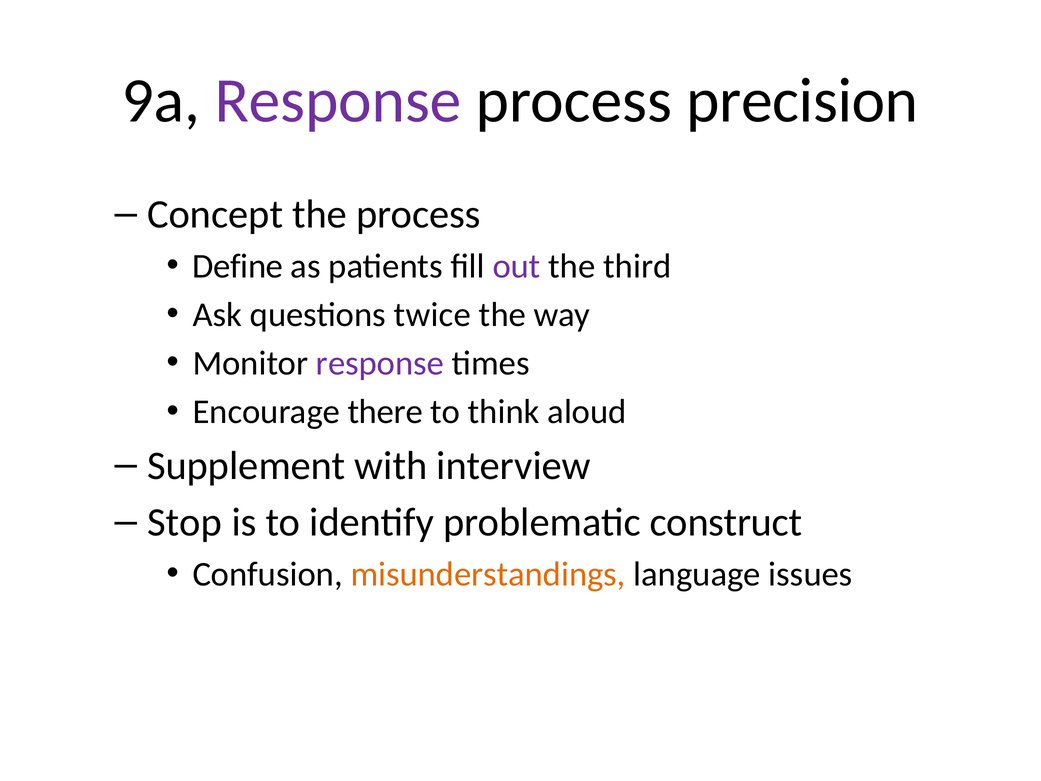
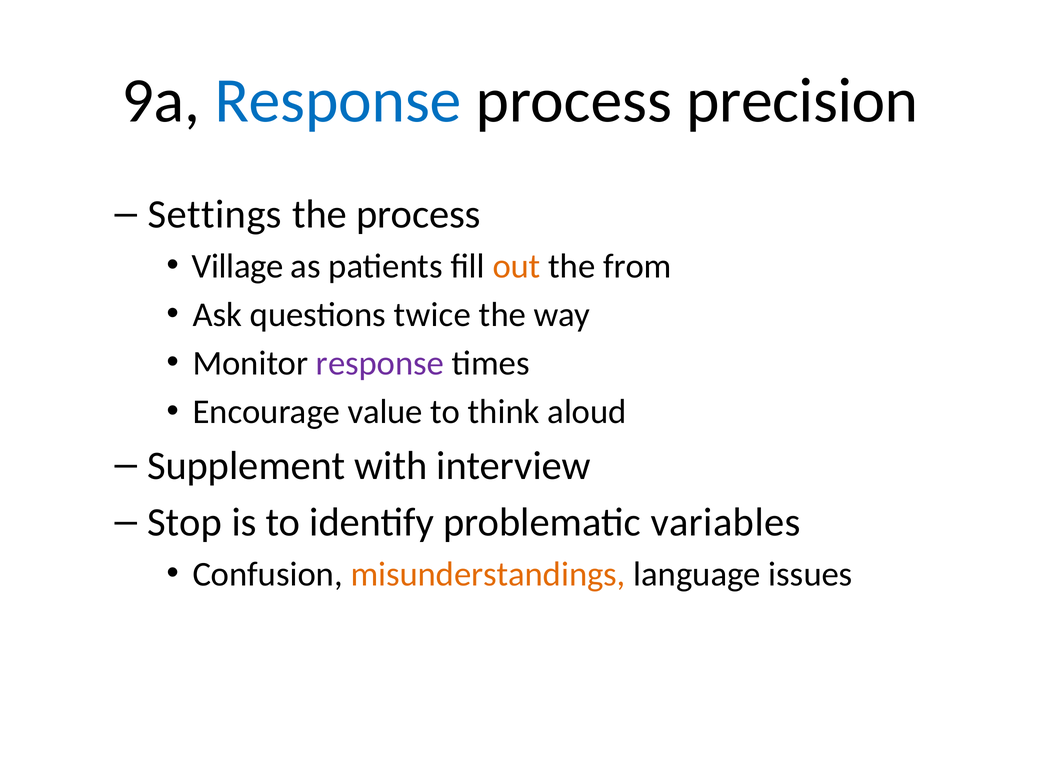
Response at (338, 101) colour: purple -> blue
Concept: Concept -> Settings
Define: Define -> Village
out colour: purple -> orange
third: third -> from
there: there -> value
construct: construct -> variables
